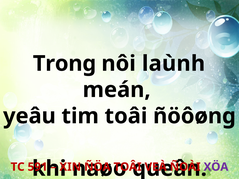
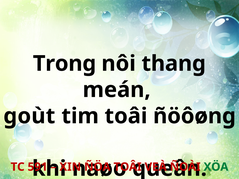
laùnh: laùnh -> thang
yeâu: yeâu -> goùt
XÖA colour: purple -> green
